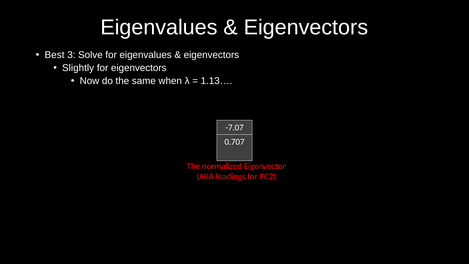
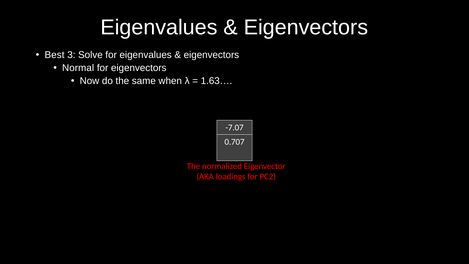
Slightly: Slightly -> Normal
1.13…: 1.13… -> 1.63…
